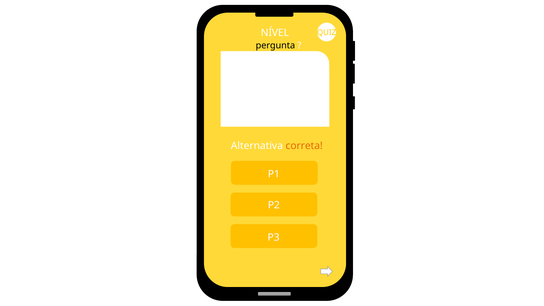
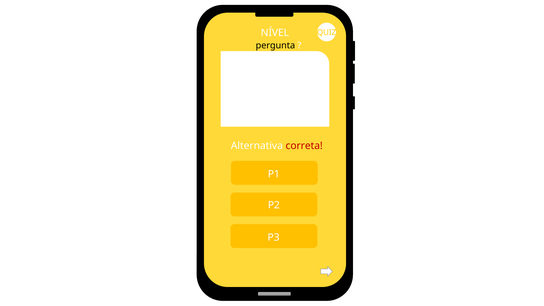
correta colour: orange -> red
